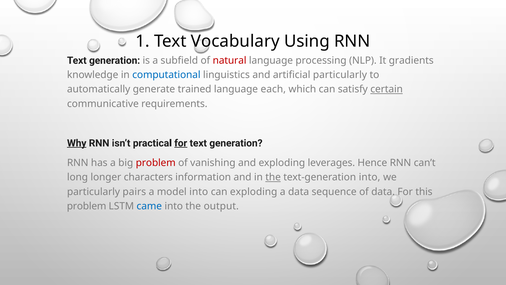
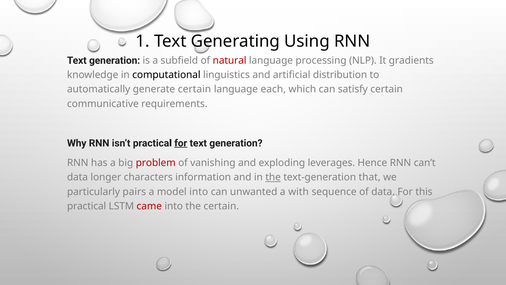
Vocabulary: Vocabulary -> Generating
computational colour: blue -> black
artificial particularly: particularly -> distribution
generate trained: trained -> certain
certain at (387, 89) underline: present -> none
Why underline: present -> none
long at (77, 177): long -> data
text-generation into: into -> that
can exploding: exploding -> unwanted
a data: data -> with
problem at (87, 206): problem -> practical
came colour: blue -> red
the output: output -> certain
